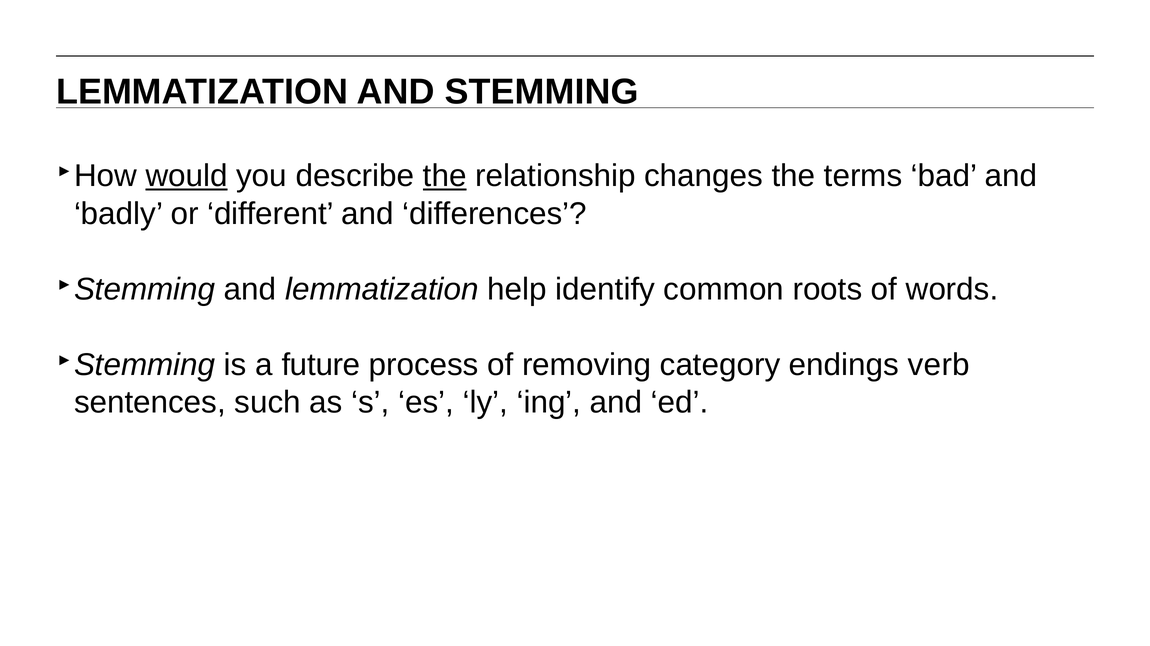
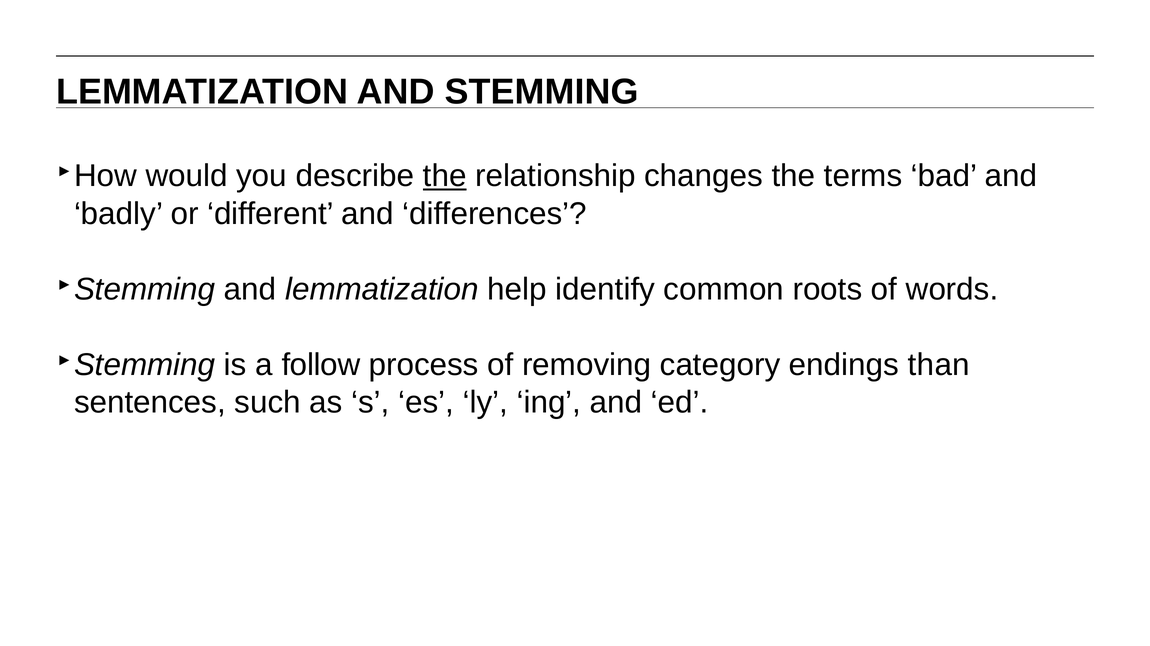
would underline: present -> none
future: future -> follow
verb: verb -> than
